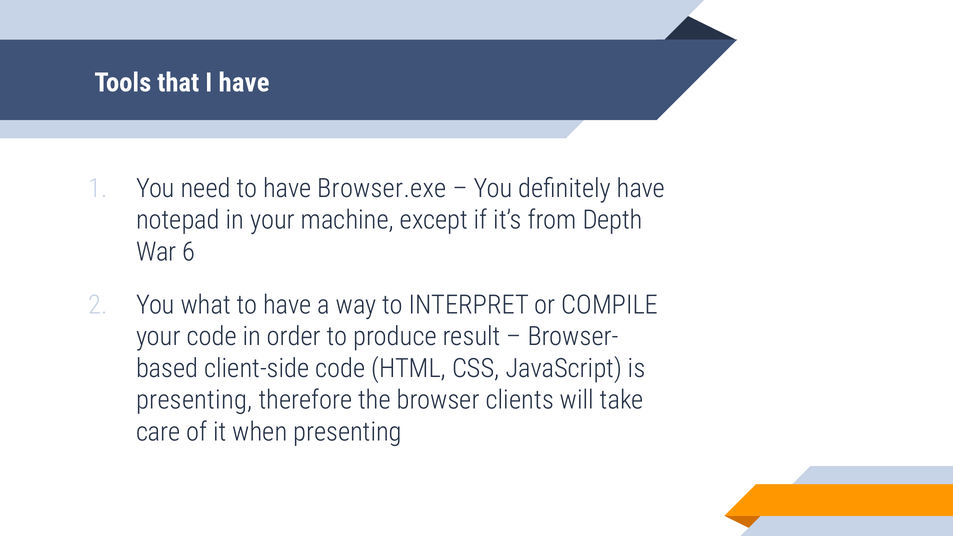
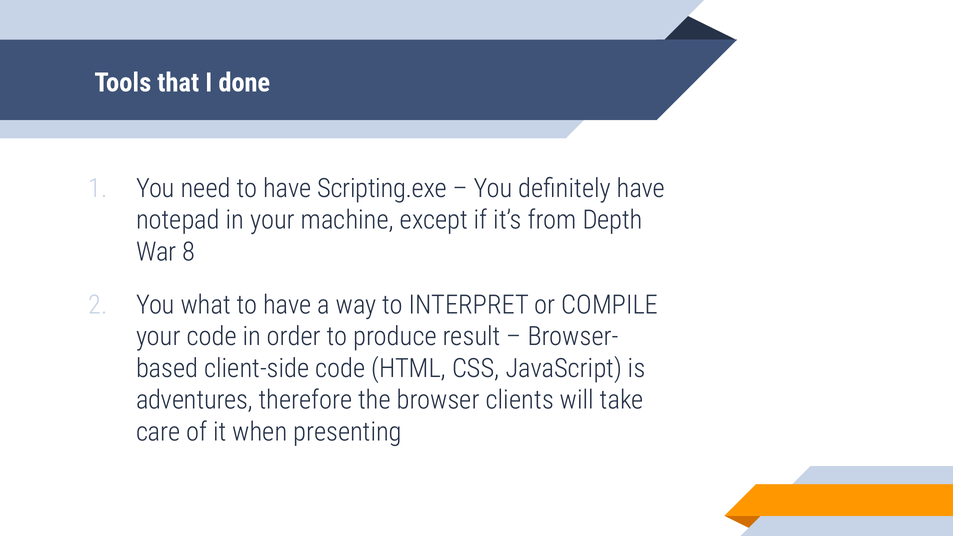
I have: have -> done
Browser.exe: Browser.exe -> Scripting.exe
6: 6 -> 8
presenting at (194, 400): presenting -> adventures
